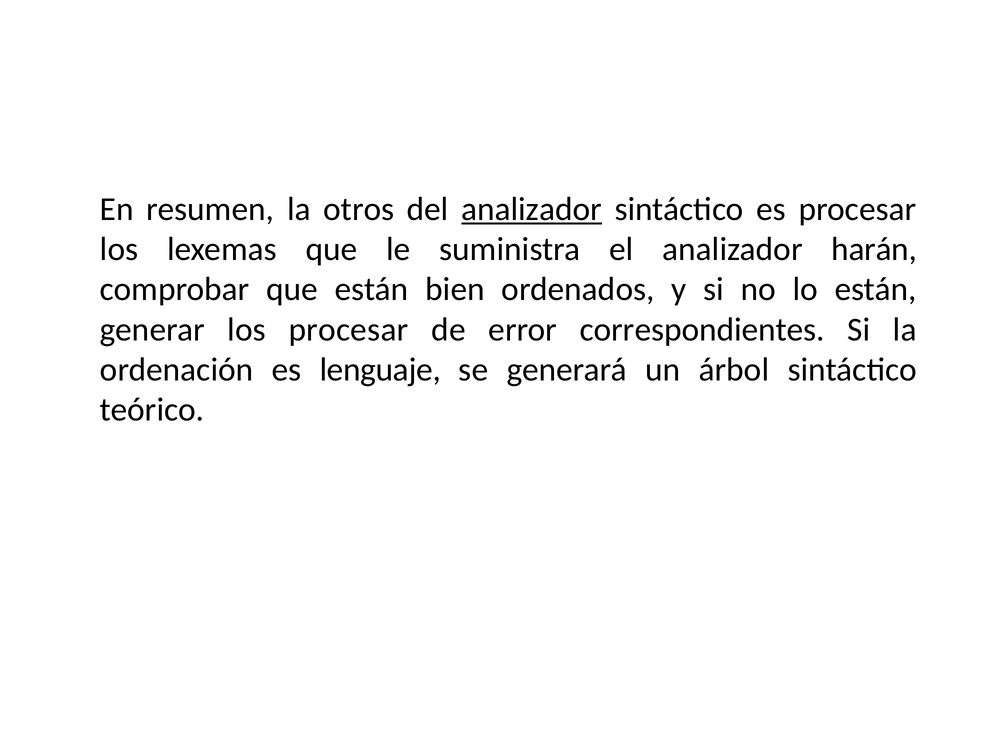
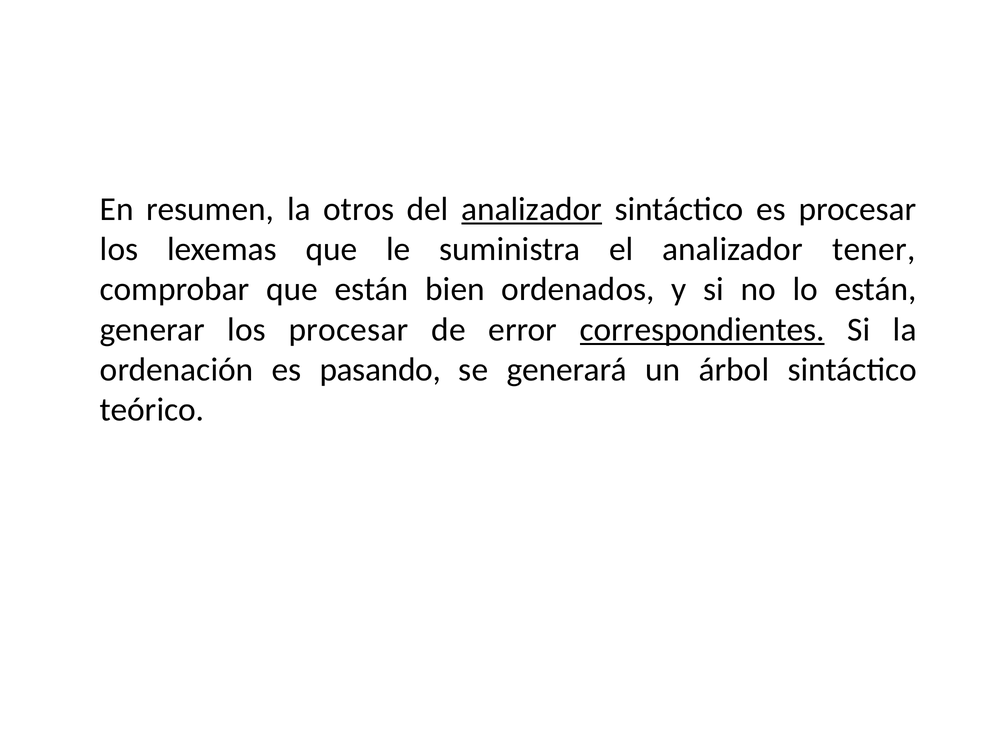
harán: harán -> tener
correspondientes underline: none -> present
lenguaje: lenguaje -> pasando
